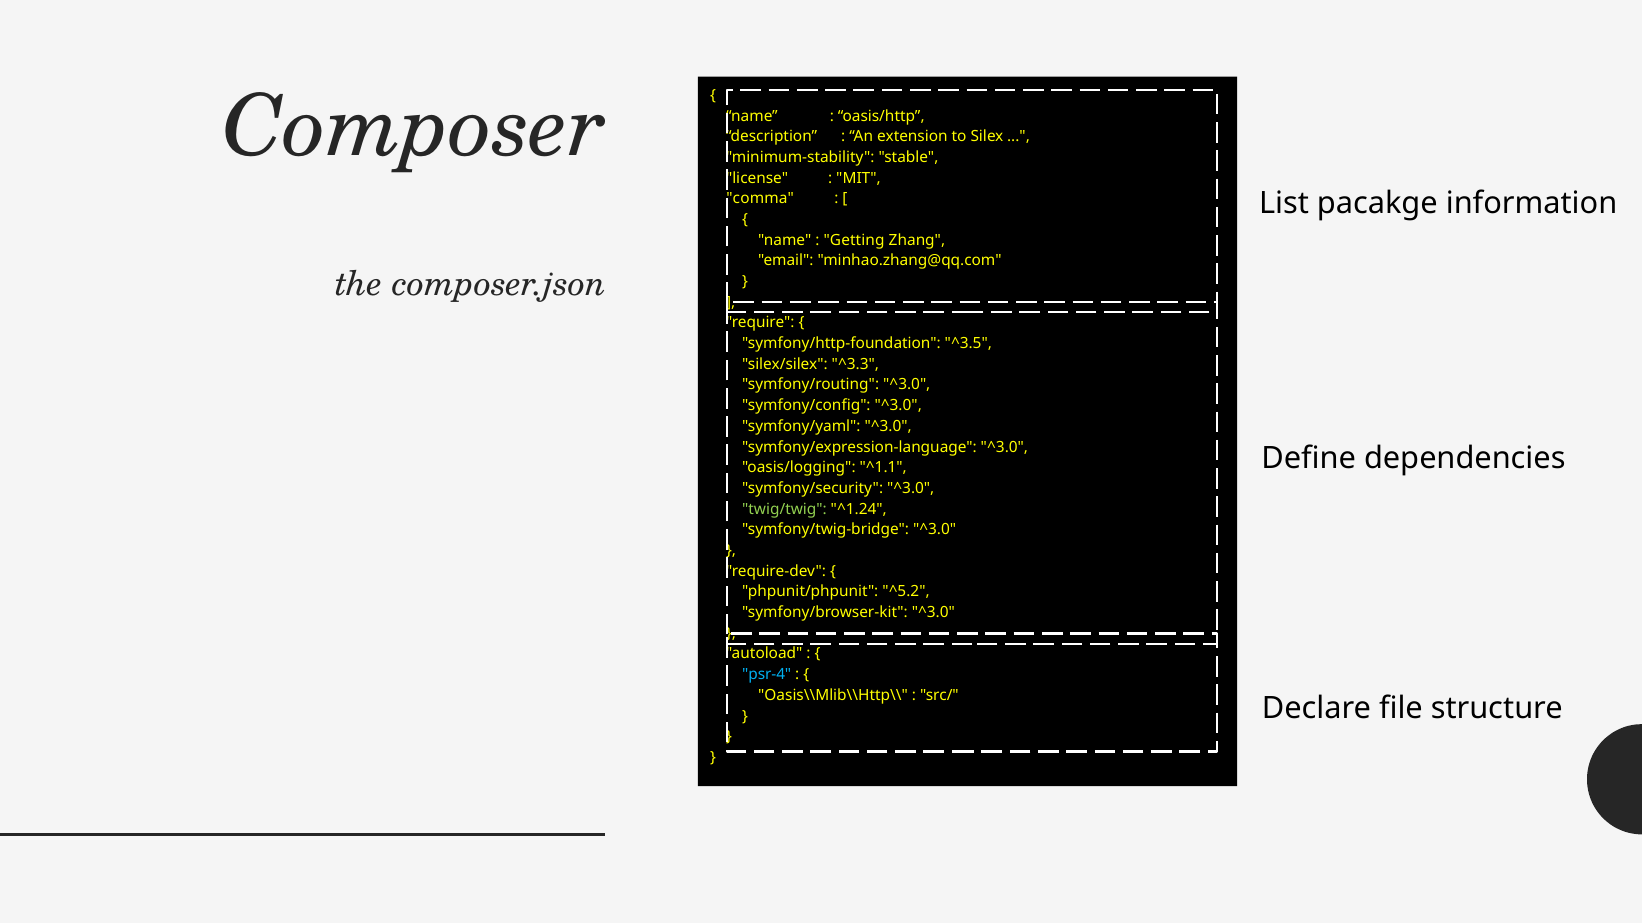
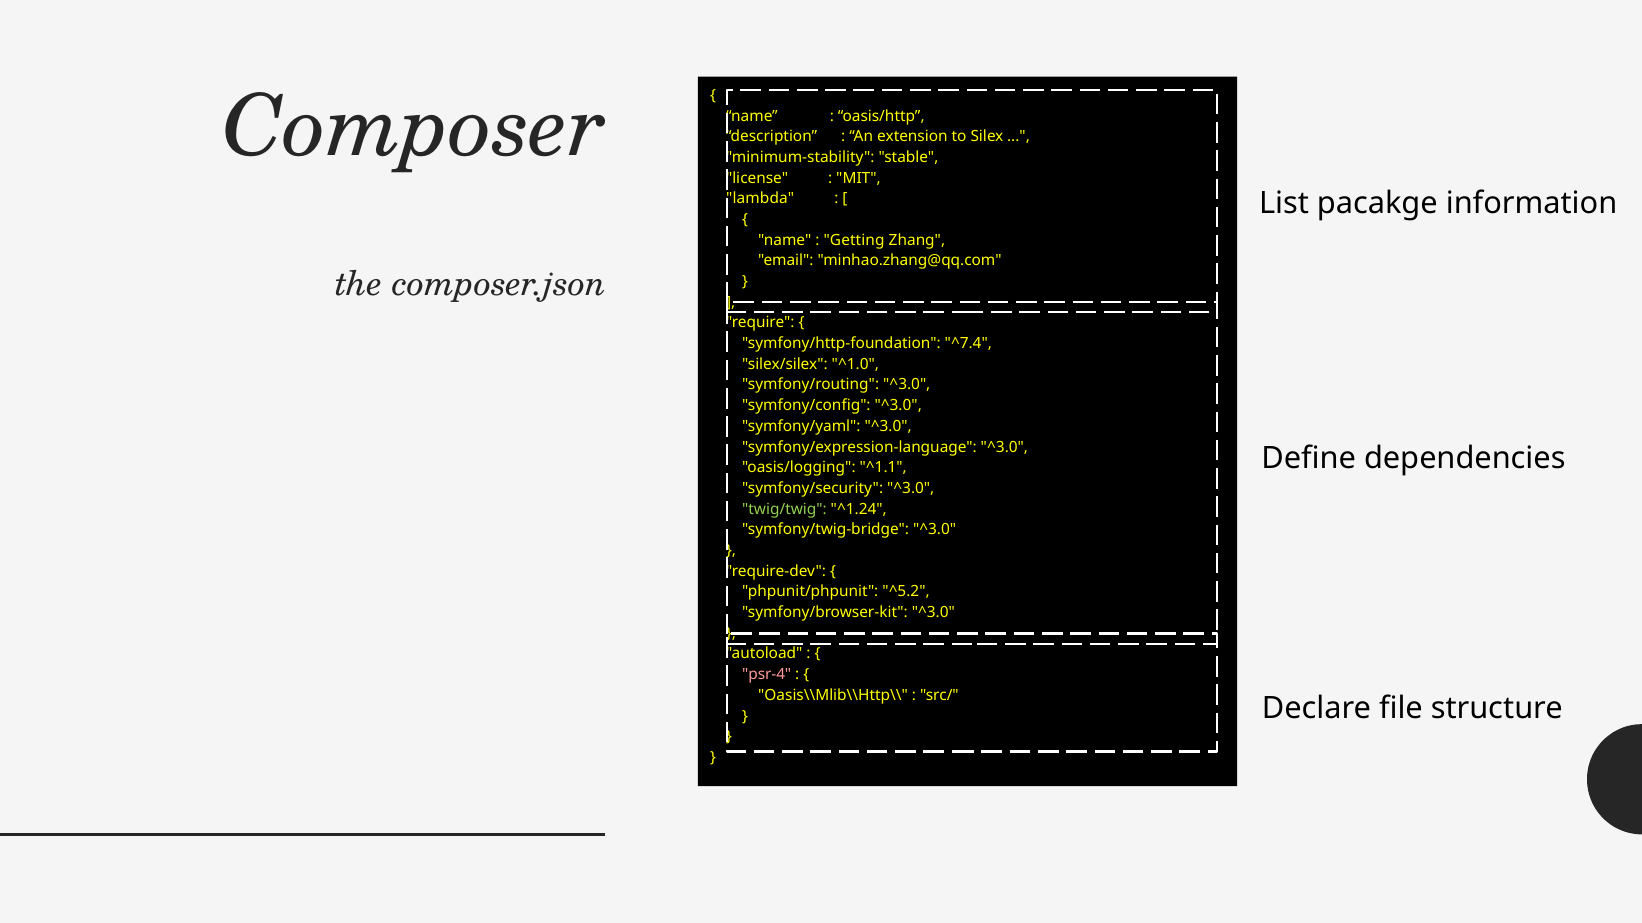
comma: comma -> lambda
^3.5: ^3.5 -> ^7.4
^3.3: ^3.3 -> ^1.0
psr-4 colour: light blue -> pink
